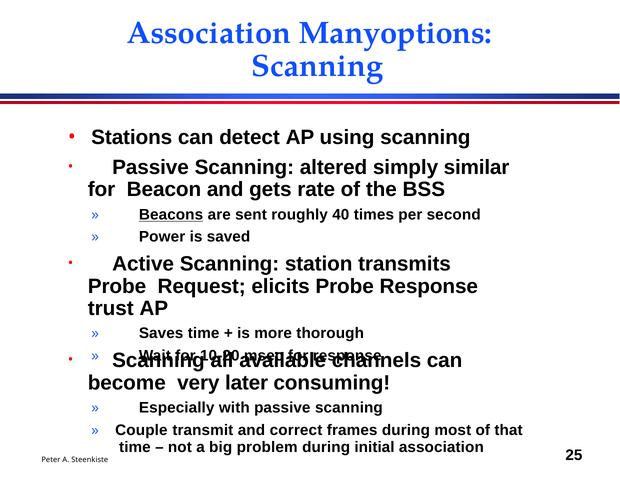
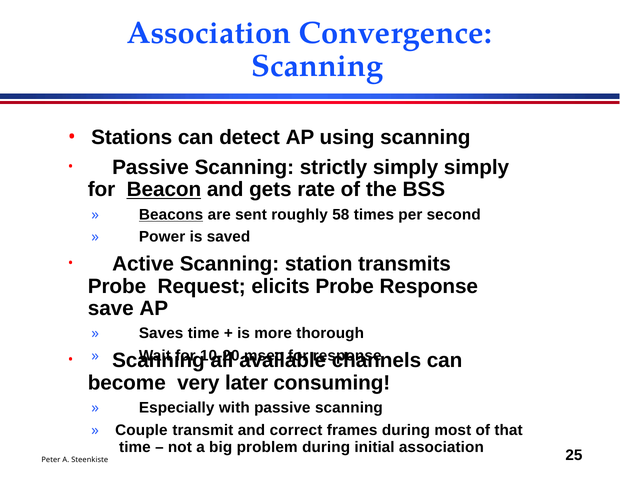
Manyoptions: Manyoptions -> Convergence
altered: altered -> strictly
simply similar: similar -> simply
Beacon underline: none -> present
40: 40 -> 58
trust: trust -> save
